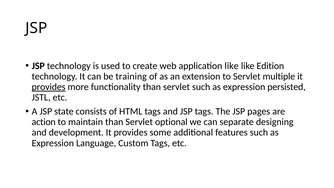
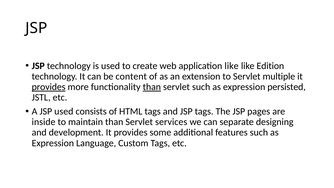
training: training -> content
than at (152, 87) underline: none -> present
JSP state: state -> used
action: action -> inside
optional: optional -> services
